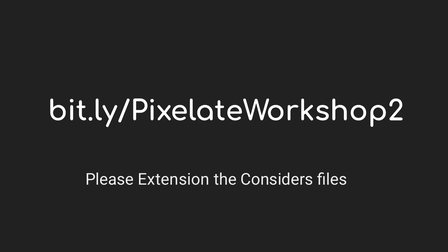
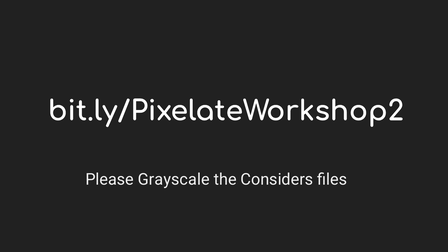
Extension: Extension -> Grayscale
